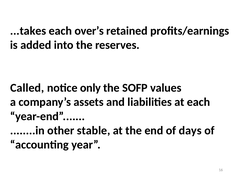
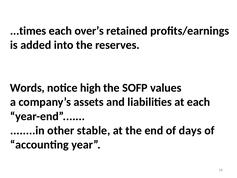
...takes: ...takes -> ...times
Called: Called -> Words
only: only -> high
